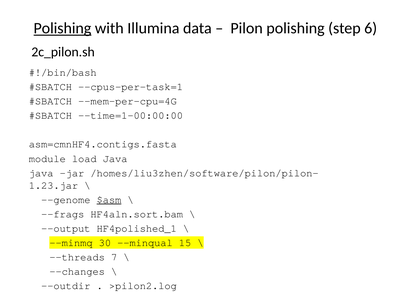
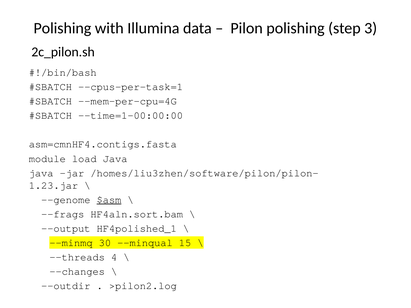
Polishing at (62, 28) underline: present -> none
6: 6 -> 3
7: 7 -> 4
